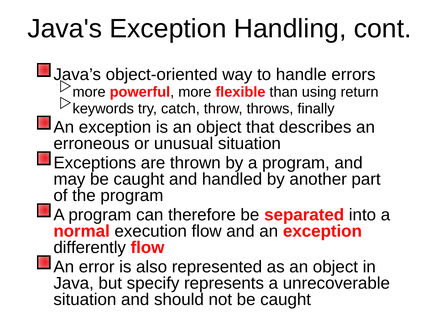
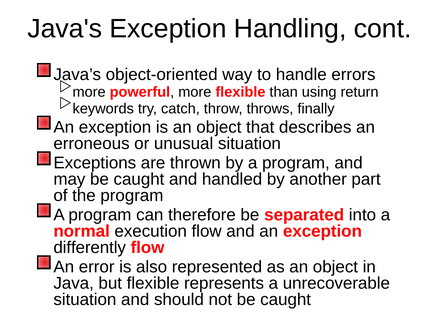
but specify: specify -> flexible
